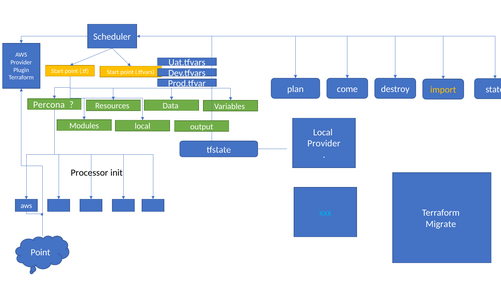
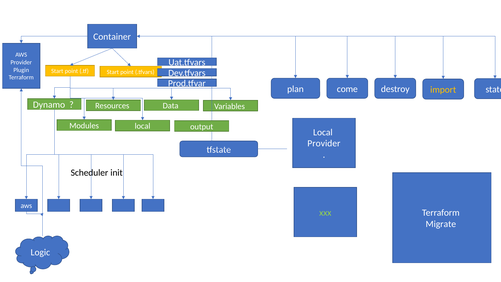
Scheduler: Scheduler -> Container
Percona: Percona -> Dynamo
Processor: Processor -> Scheduler
xxx colour: light blue -> light green
Point at (40, 252): Point -> Logic
